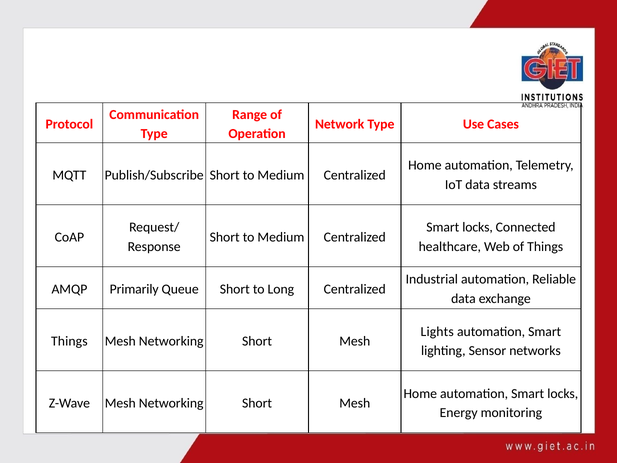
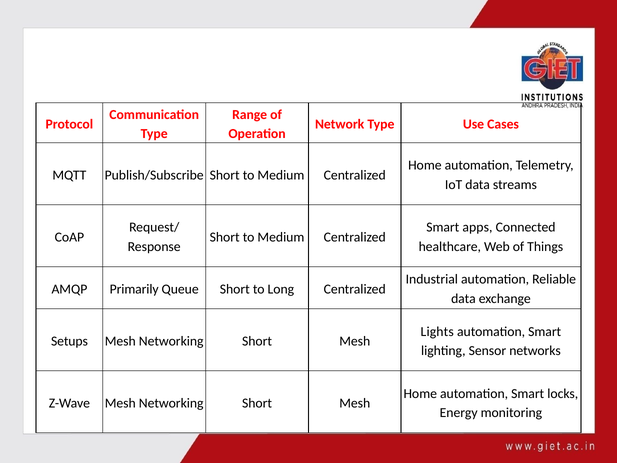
locks at (478, 227): locks -> apps
Things at (69, 341): Things -> Setups
